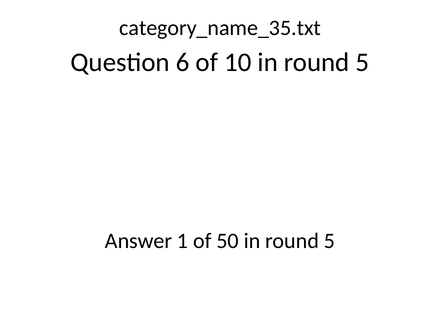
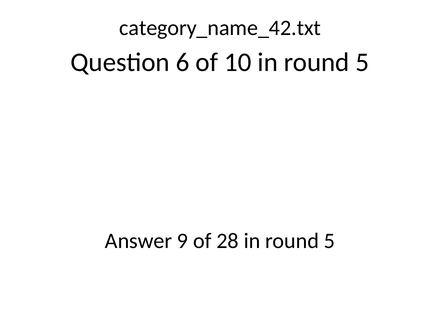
category_name_35.txt: category_name_35.txt -> category_name_42.txt
1: 1 -> 9
50: 50 -> 28
